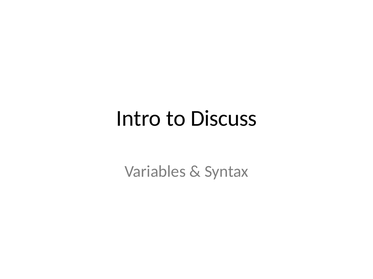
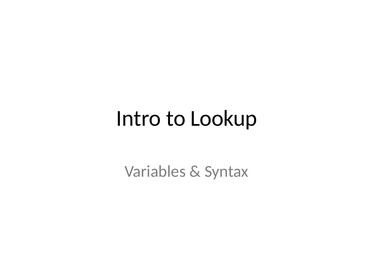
Discuss: Discuss -> Lookup
